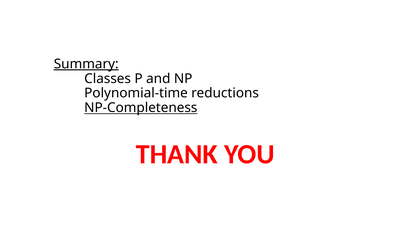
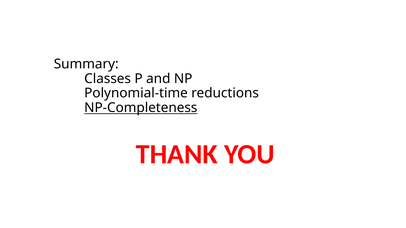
Summary underline: present -> none
